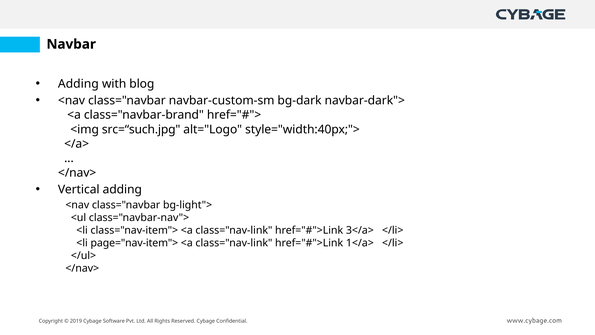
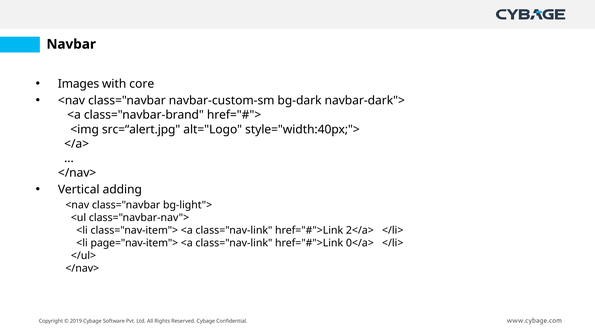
Adding at (78, 84): Adding -> Images
blog: blog -> core
src=“such.jpg: src=“such.jpg -> src=“alert.jpg
3</a>: 3</a> -> 2</a>
1</a>: 1</a> -> 0</a>
